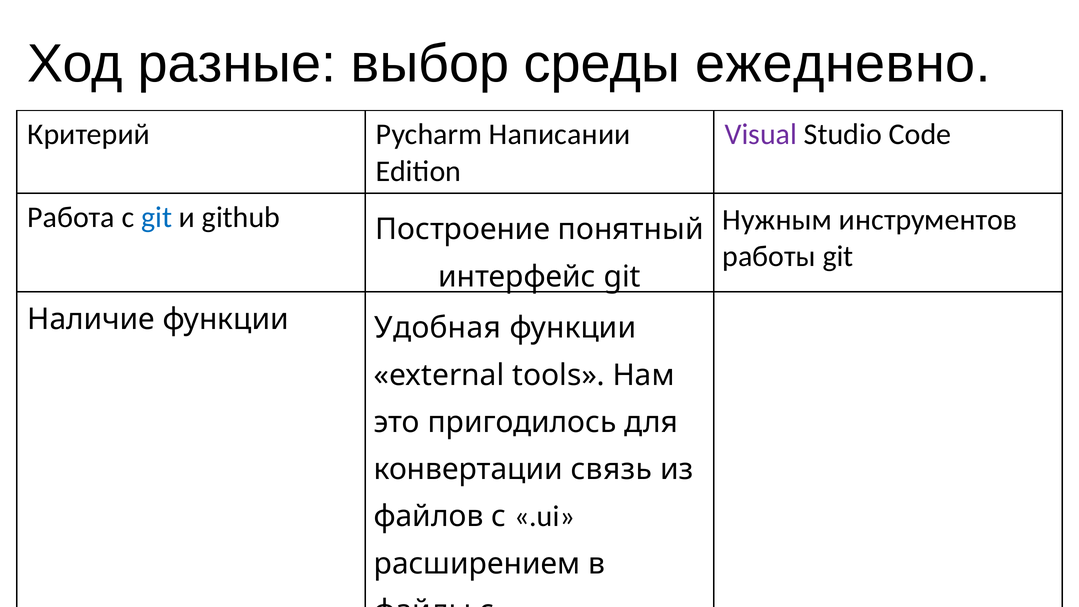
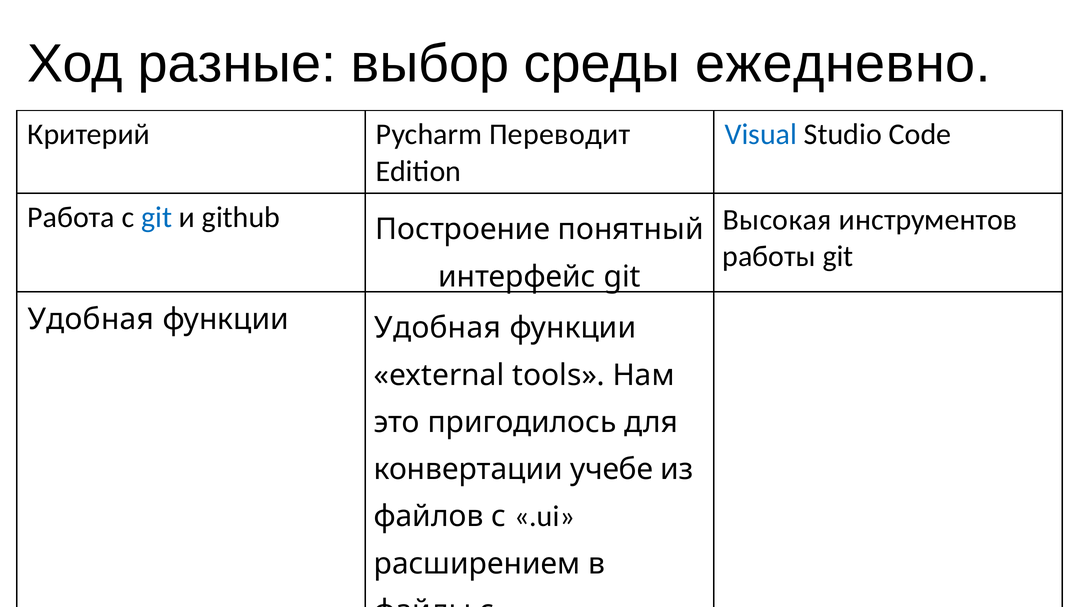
Написании: Написании -> Переводит
Visual colour: purple -> blue
Нужным: Нужным -> Высокая
Наличие at (91, 319): Наличие -> Удобная
связь: связь -> учебе
